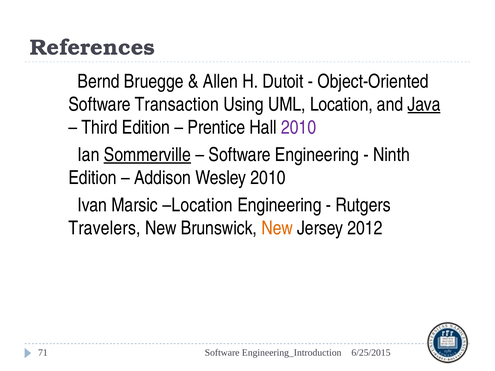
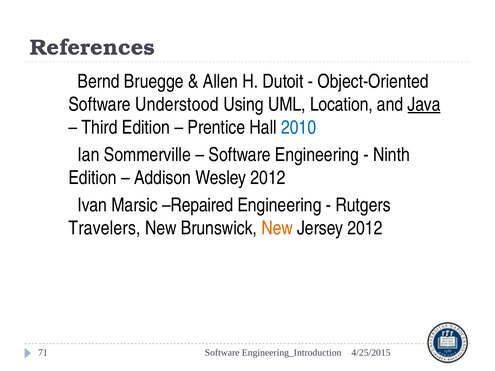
Transaction: Transaction -> Understood
2010 at (299, 128) colour: purple -> blue
Sommerville underline: present -> none
Wesley 2010: 2010 -> 2012
Marsic Location: Location -> Repaired
6/25/2015: 6/25/2015 -> 4/25/2015
